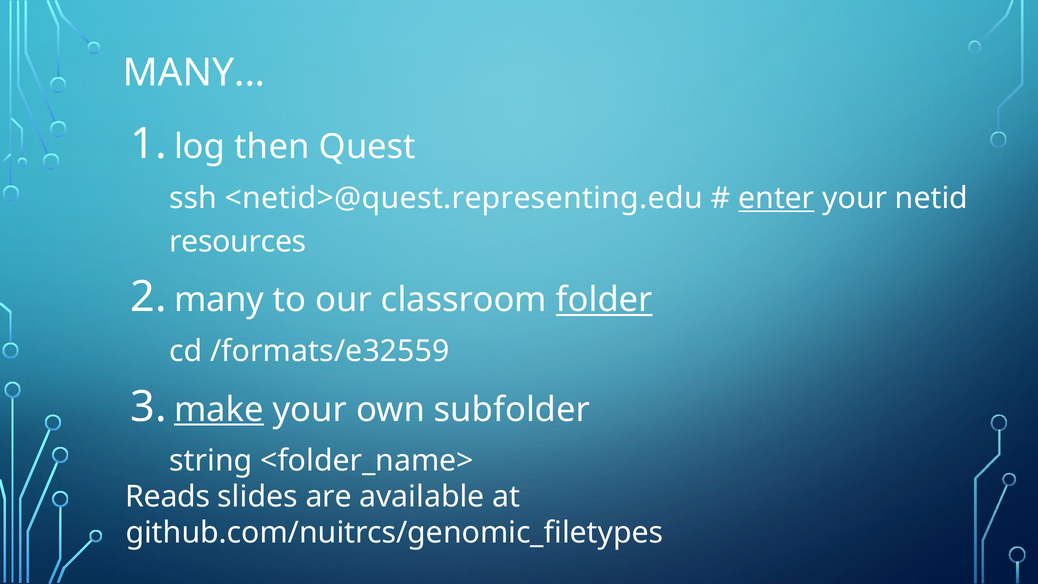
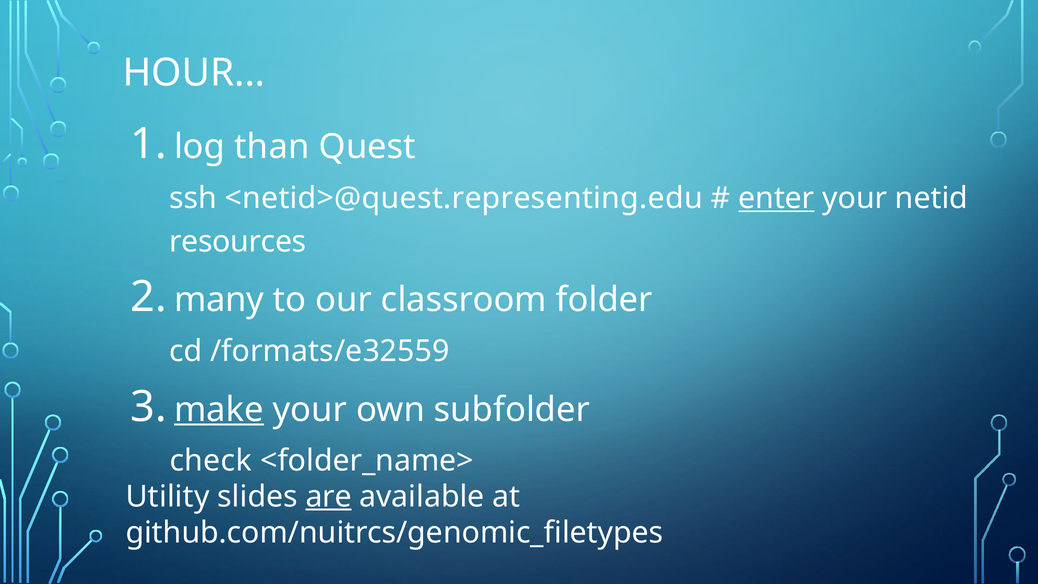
MANY at (194, 73): MANY -> HOUR
then: then -> than
folder underline: present -> none
string: string -> check
Reads: Reads -> Utility
are underline: none -> present
